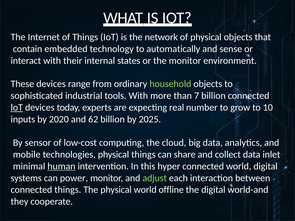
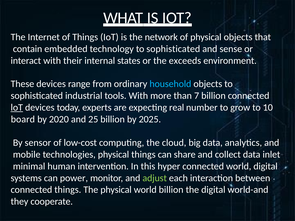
technology to automatically: automatically -> sophisticated
the monitor: monitor -> exceeds
household colour: light green -> light blue
inputs: inputs -> board
62: 62 -> 25
human underline: present -> none
world offline: offline -> billion
